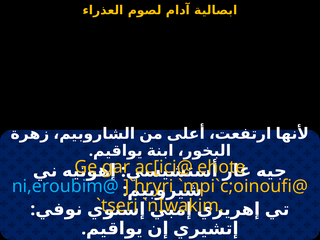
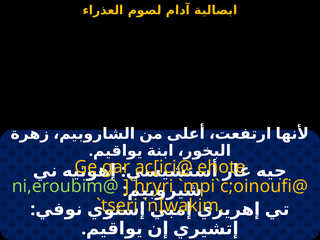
ni,eroubim@ colour: light blue -> light green
